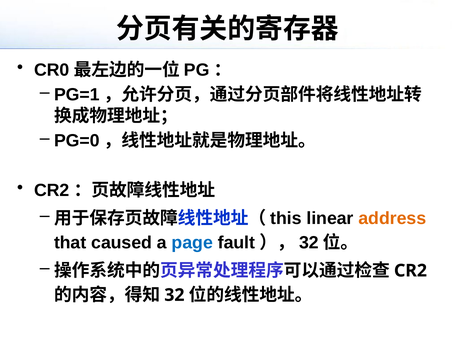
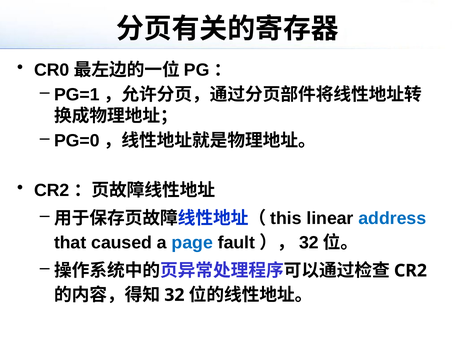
address colour: orange -> blue
